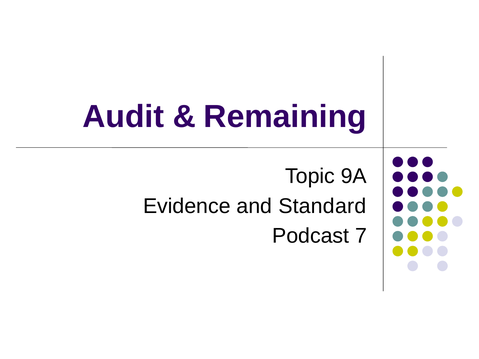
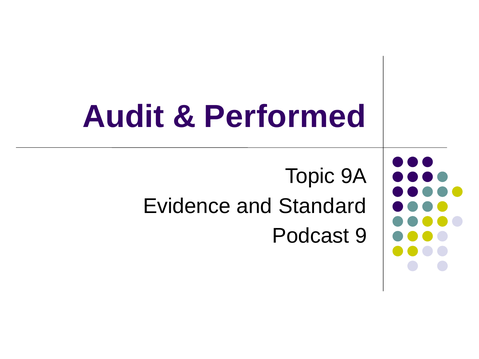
Remaining: Remaining -> Performed
7: 7 -> 9
